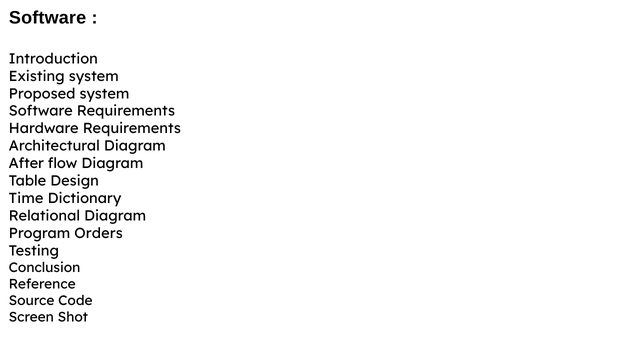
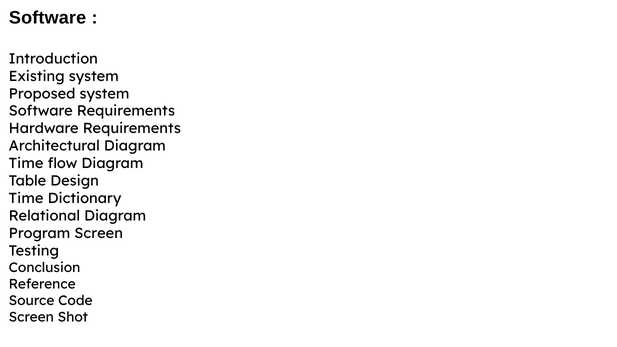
After at (26, 164): After -> Time
Program Orders: Orders -> Screen
